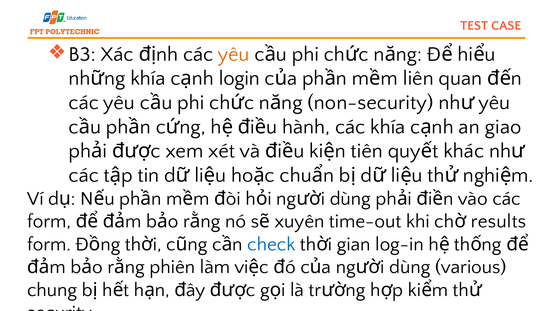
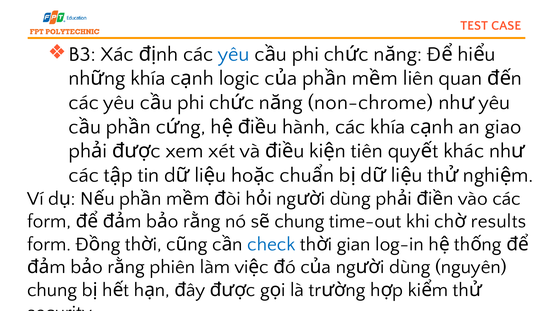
yêu at (234, 54) colour: orange -> blue
login: login -> logic
non-security: non-security -> non-chrome
xuyên at (299, 221): xuyên -> chung
various: various -> nguyên
